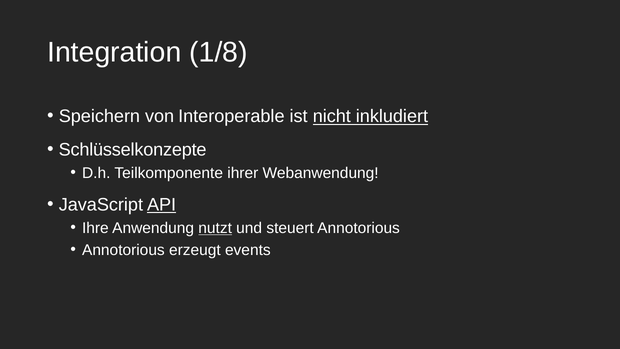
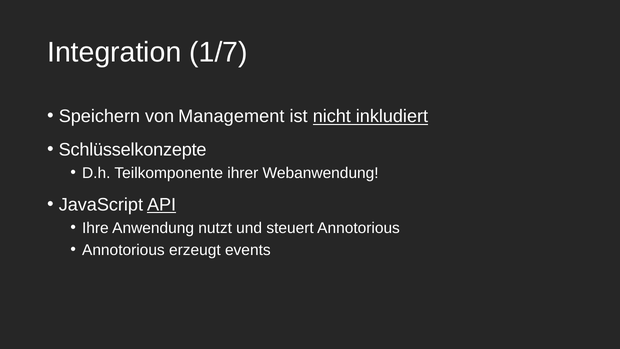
1/8: 1/8 -> 1/7
Interoperable: Interoperable -> Management
nutzt underline: present -> none
